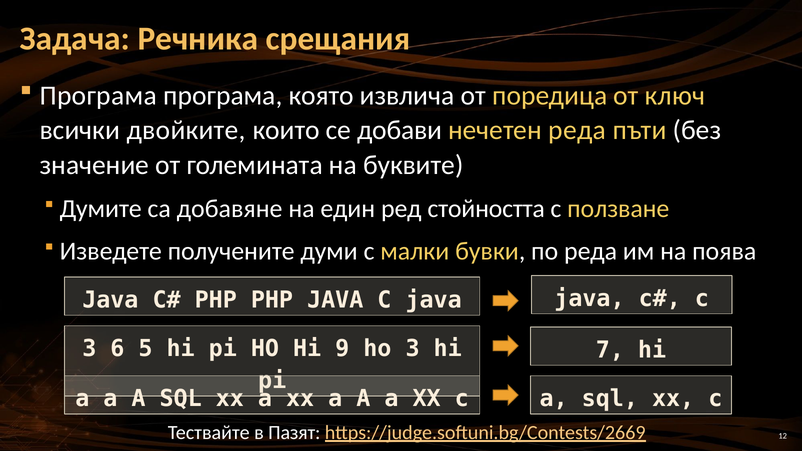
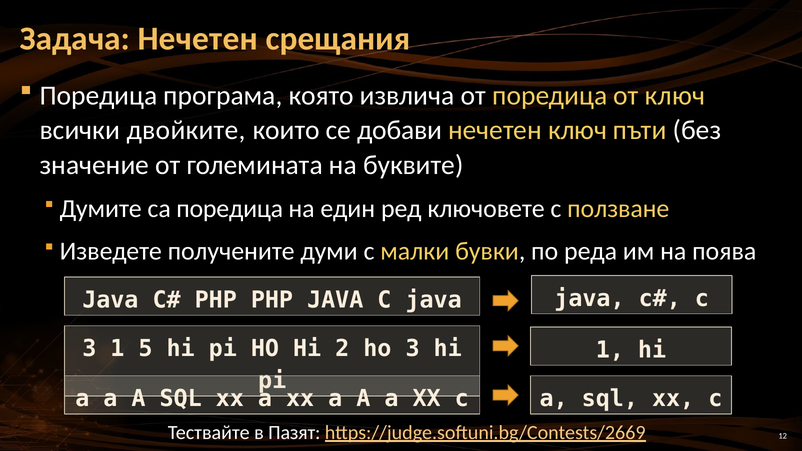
Задача Речника: Речника -> Нечетен
Програма at (98, 96): Програма -> Поредица
нечетен реда: реда -> ключ
са добавяне: добавяне -> поредица
стойността: стойността -> ключовете
3 6: 6 -> 1
9: 9 -> 2
7 at (610, 350): 7 -> 1
